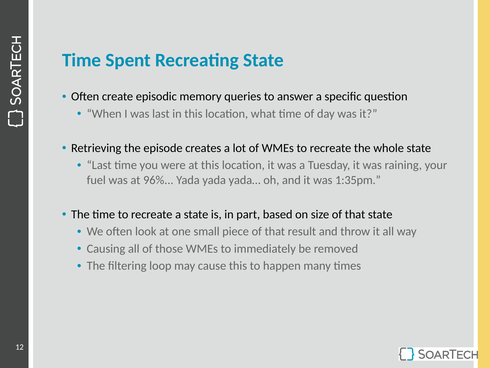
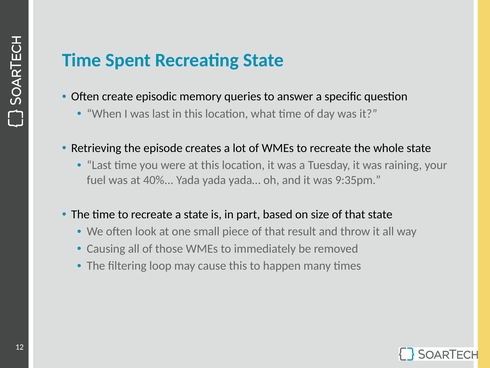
96%: 96% -> 40%
1:35pm: 1:35pm -> 9:35pm
